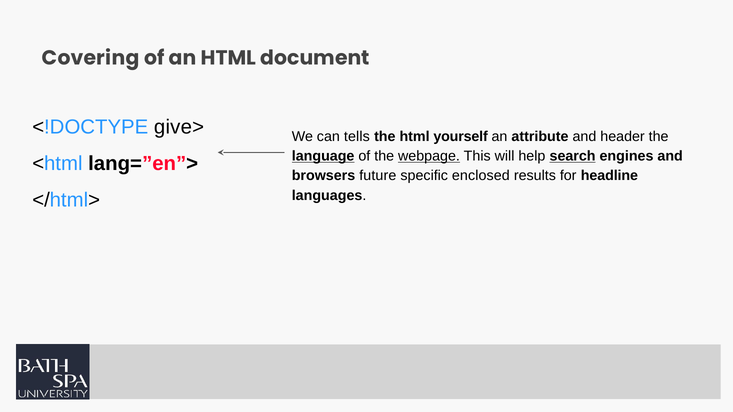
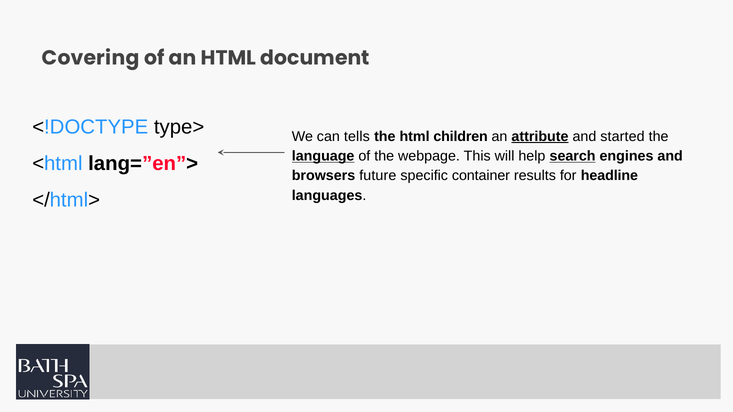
give>: give> -> type>
yourself: yourself -> children
attribute underline: none -> present
header: header -> started
webpage underline: present -> none
enclosed: enclosed -> container
